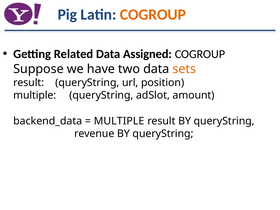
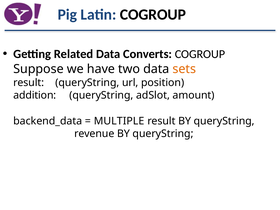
COGROUP at (153, 15) colour: orange -> black
Assigned: Assigned -> Converts
multiple at (35, 95): multiple -> addition
